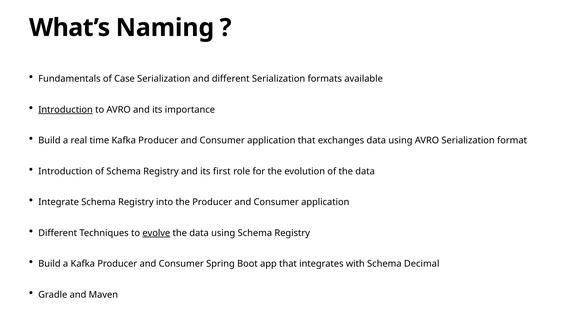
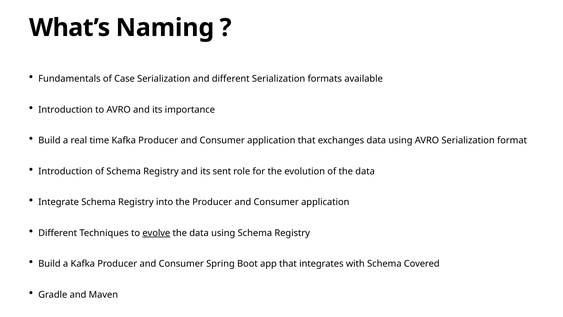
Introduction at (66, 110) underline: present -> none
first: first -> sent
Decimal: Decimal -> Covered
